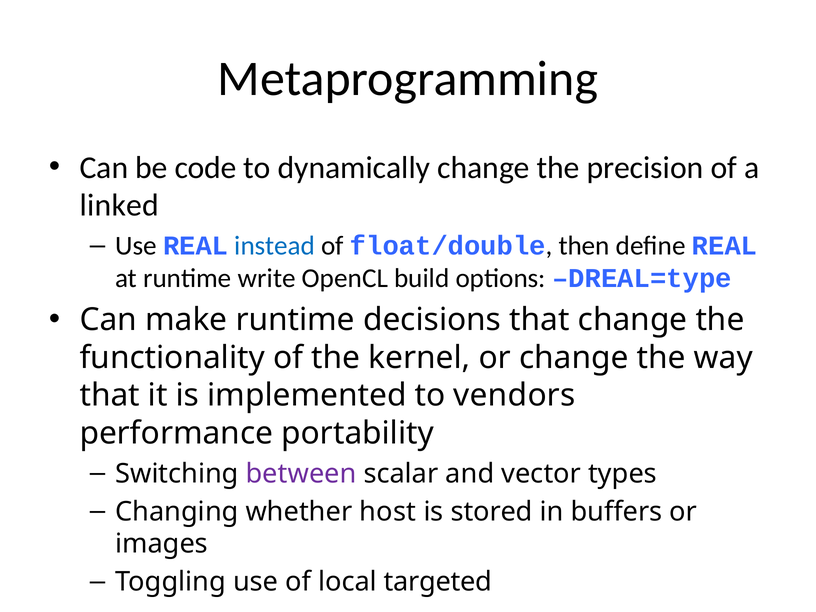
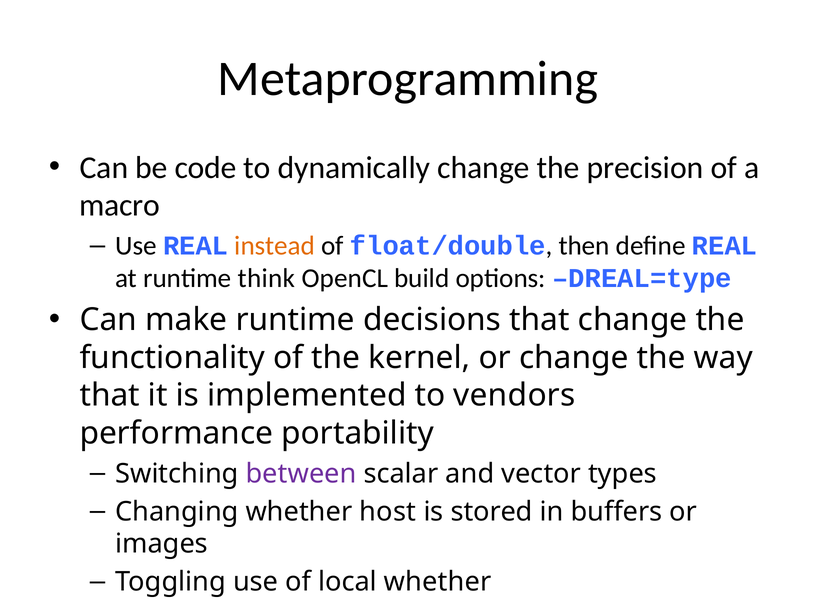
linked: linked -> macro
instead colour: blue -> orange
write: write -> think
local targeted: targeted -> whether
